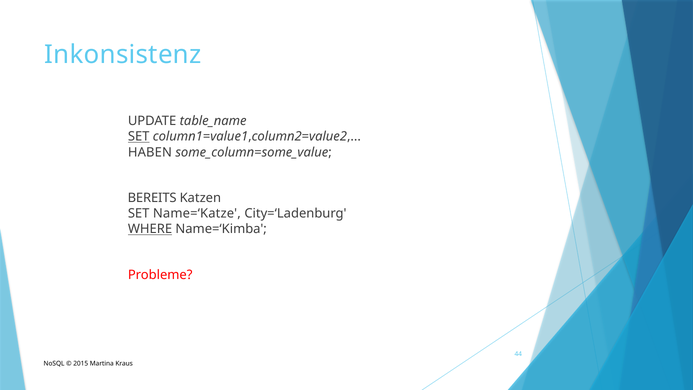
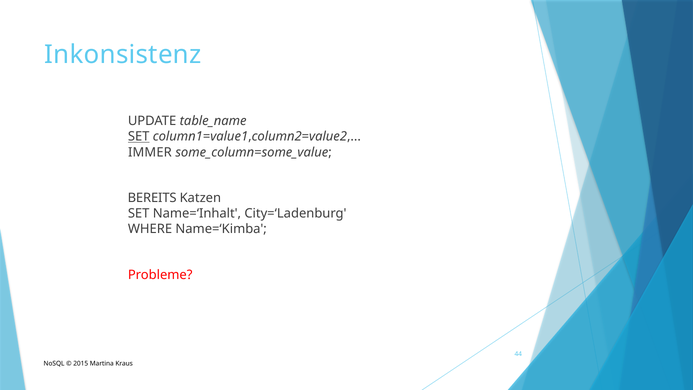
HABEN: HABEN -> IMMER
Name=‘Katze: Name=‘Katze -> Name=‘Inhalt
WHERE underline: present -> none
